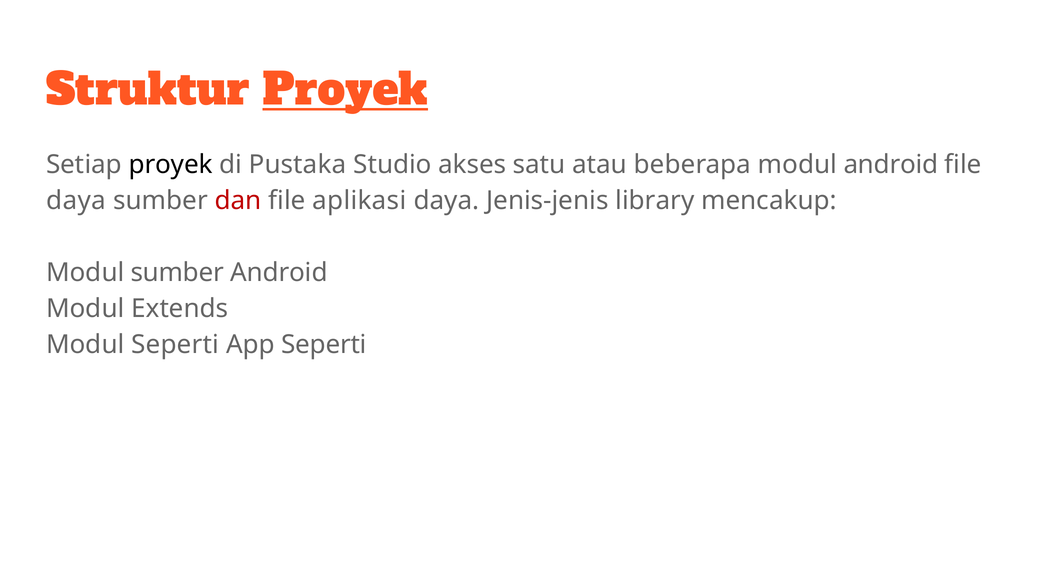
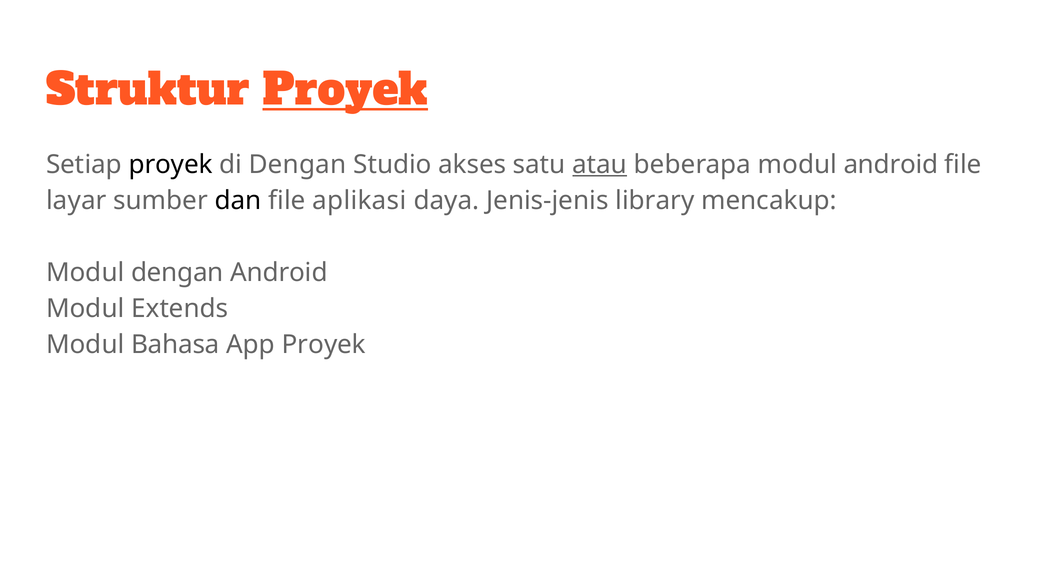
di Pustaka: Pustaka -> Dengan
atau underline: none -> present
daya at (76, 200): daya -> layar
dan colour: red -> black
Modul sumber: sumber -> dengan
Modul Seperti: Seperti -> Bahasa
App Seperti: Seperti -> Proyek
